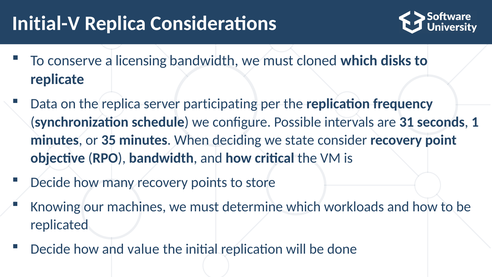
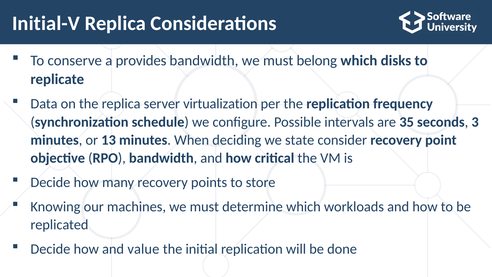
licensing: licensing -> provides
cloned: cloned -> belong
participating: participating -> virtualization
31: 31 -> 35
1: 1 -> 3
35: 35 -> 13
